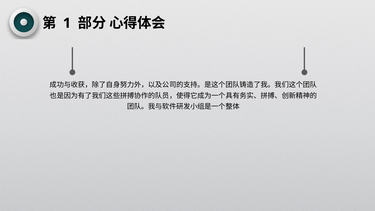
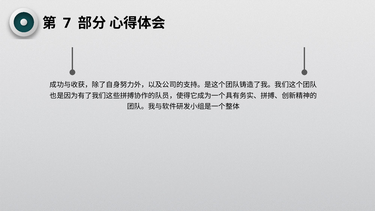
1: 1 -> 7
